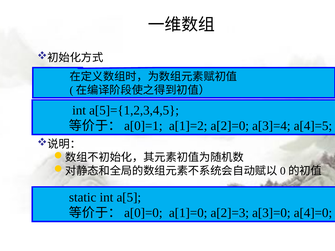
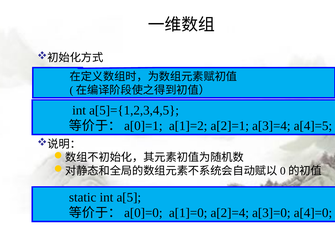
a[2]=0: a[2]=0 -> a[2]=1
a[2]=3: a[2]=3 -> a[2]=4
